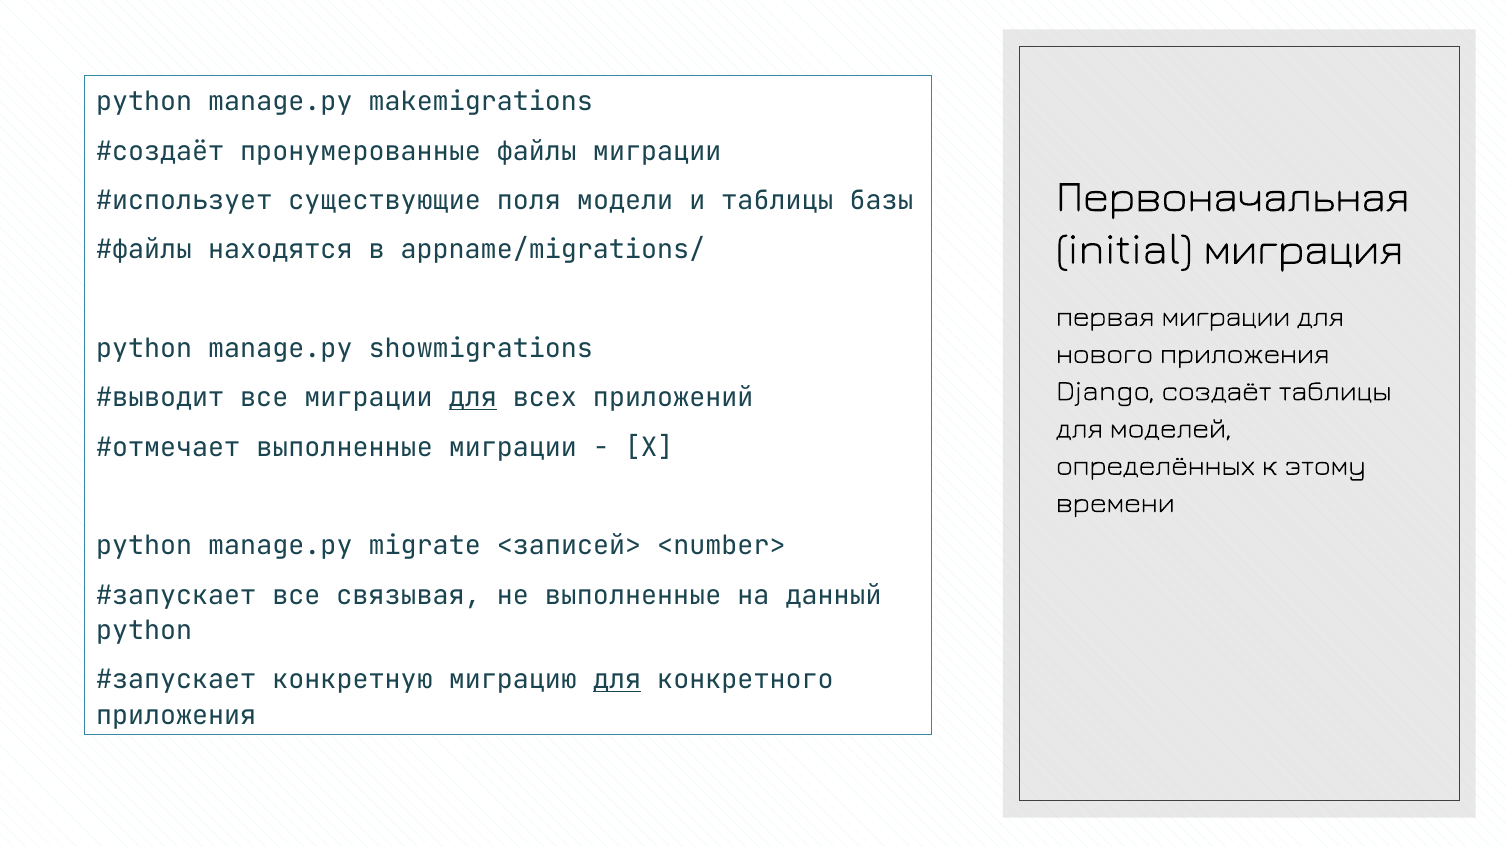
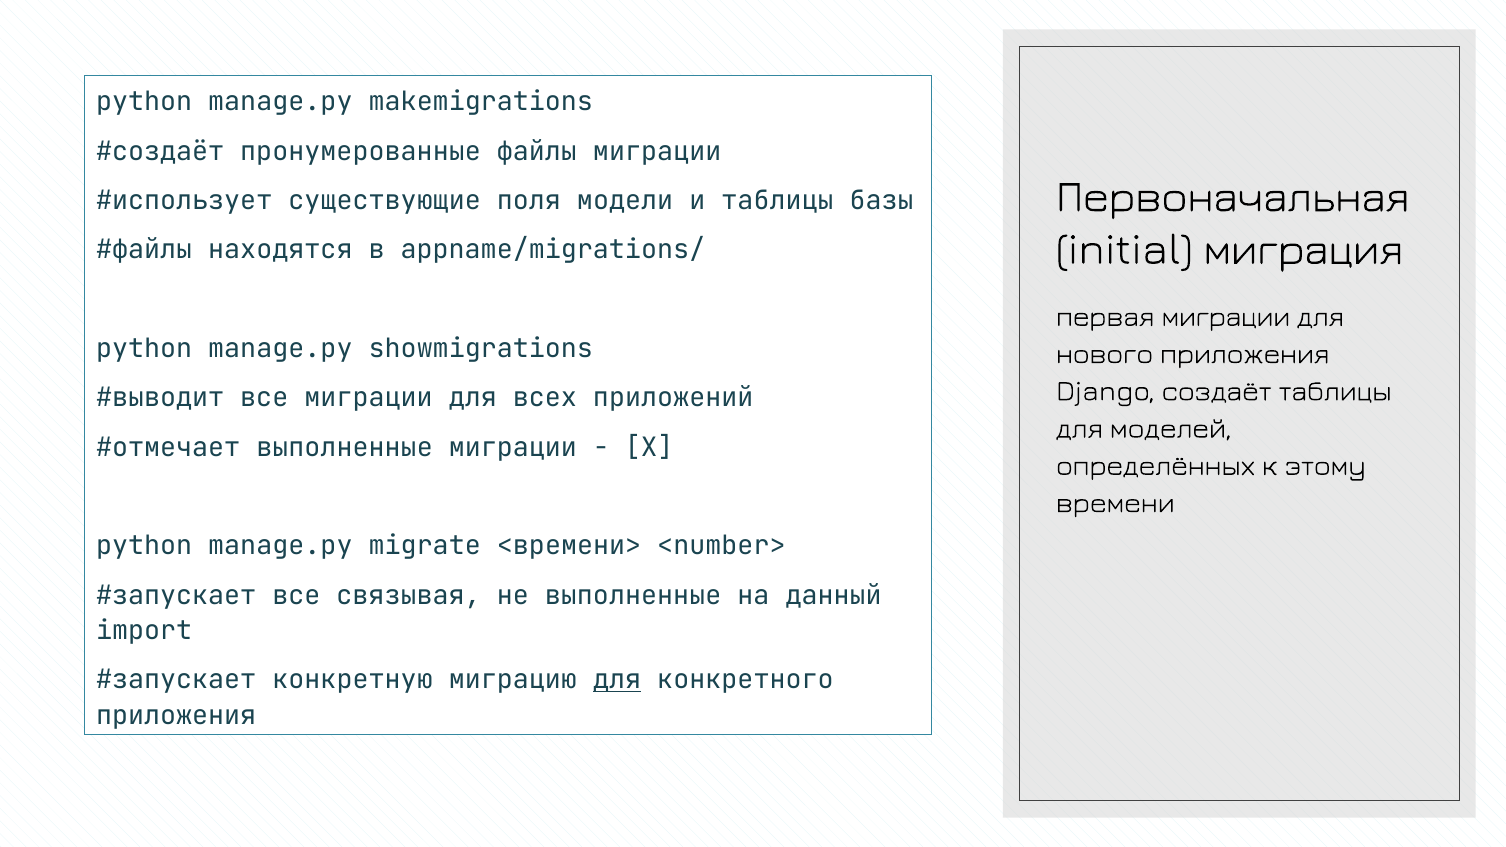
для at (473, 398) underline: present -> none
<записей>: <записей> -> <времени>
python at (144, 631): python -> import
